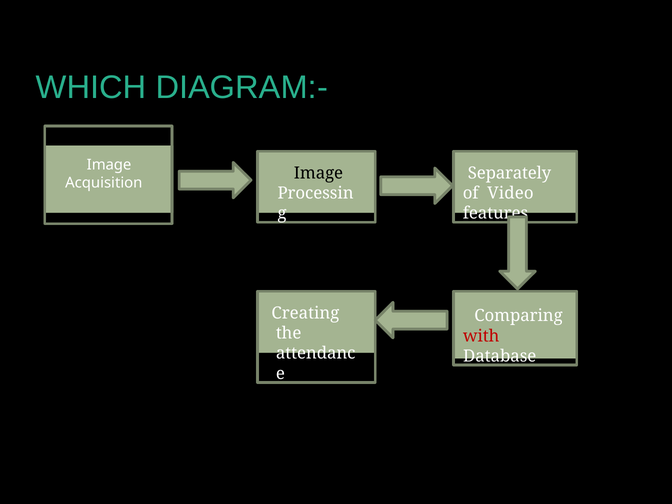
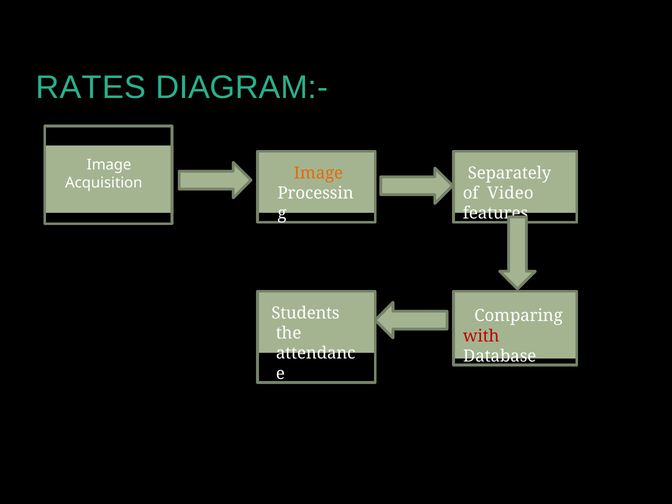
WHICH: WHICH -> RATES
Image at (318, 173) colour: black -> orange
Creating: Creating -> Students
